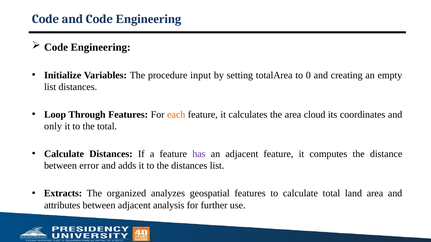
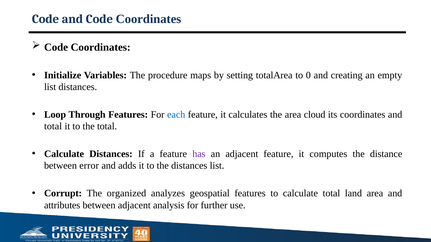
and Code Engineering: Engineering -> Coordinates
Engineering at (101, 47): Engineering -> Coordinates
input: input -> maps
each colour: orange -> blue
only at (53, 127): only -> total
Extracts: Extracts -> Corrupt
